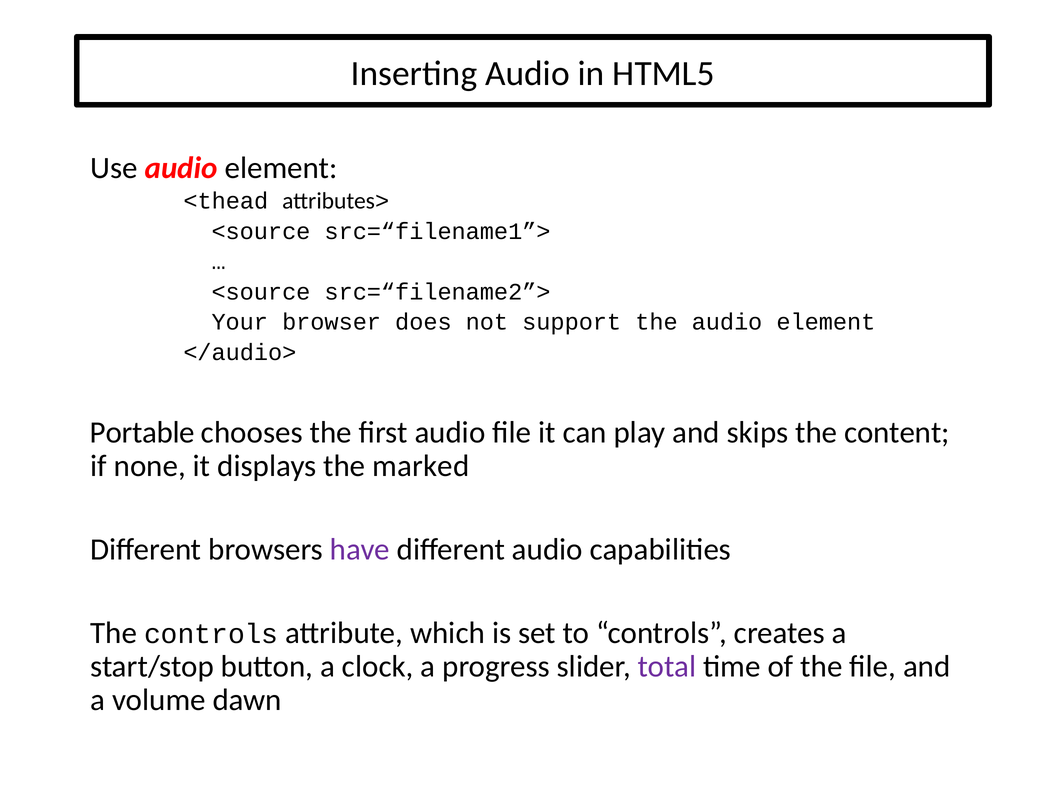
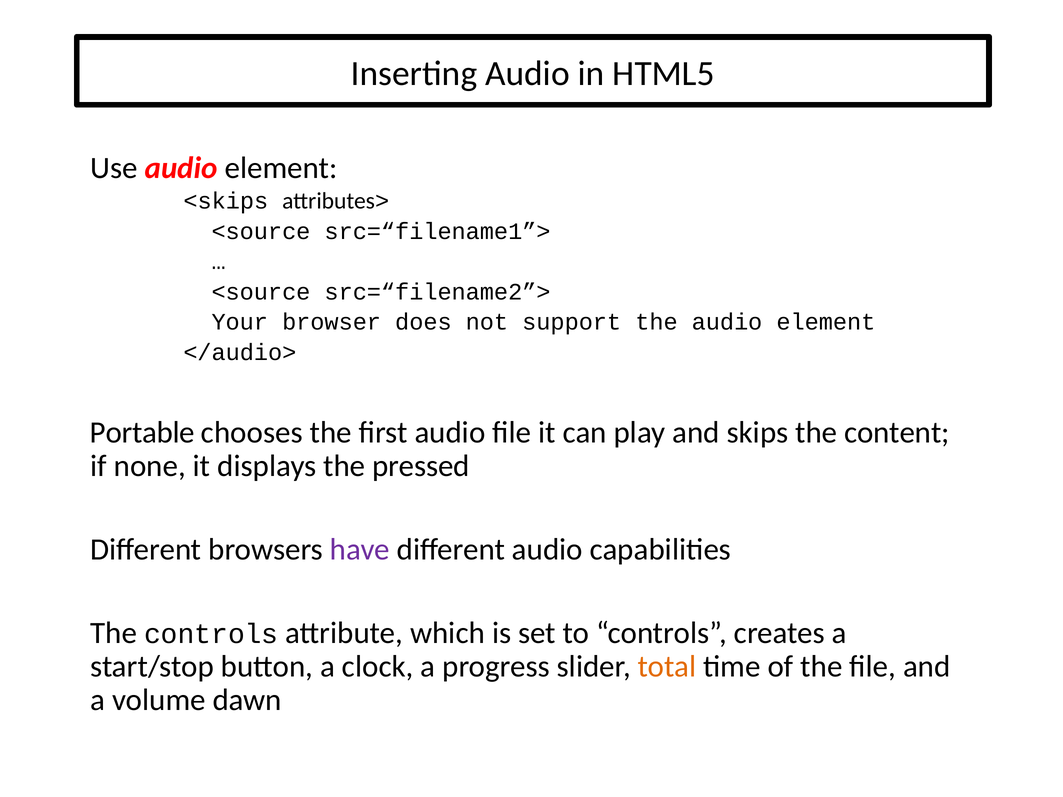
<thead: <thead -> <skips
marked: marked -> pressed
total colour: purple -> orange
